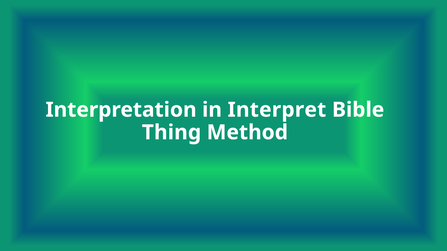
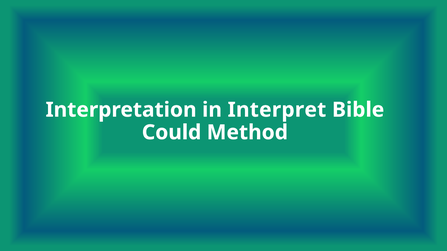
Thing: Thing -> Could
